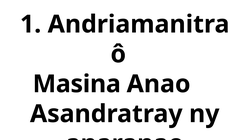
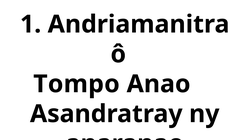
Masina: Masina -> Tompo
